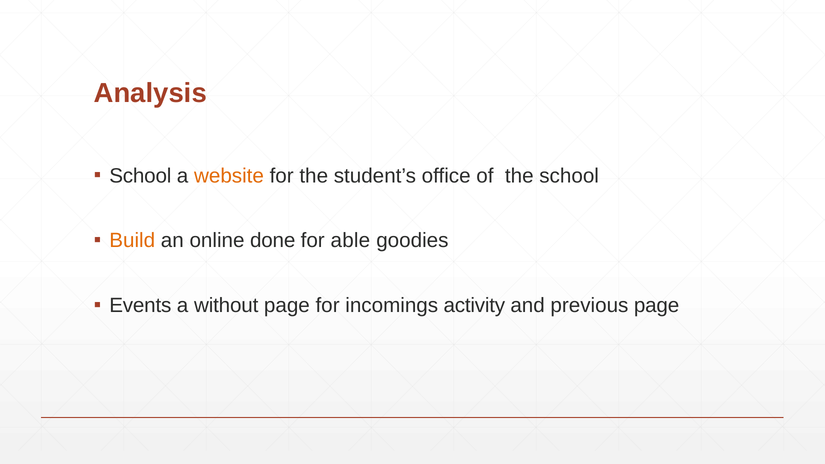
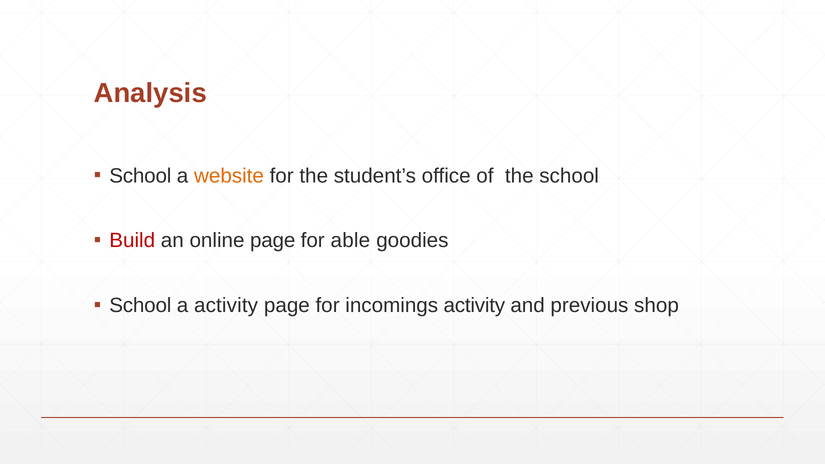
Build colour: orange -> red
online done: done -> page
Events at (140, 306): Events -> School
a without: without -> activity
previous page: page -> shop
